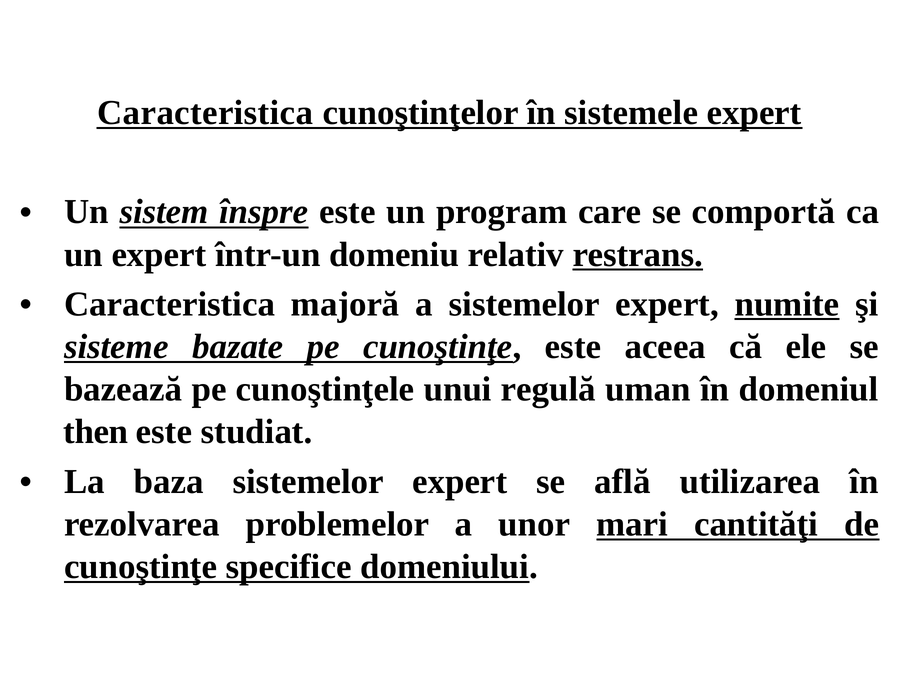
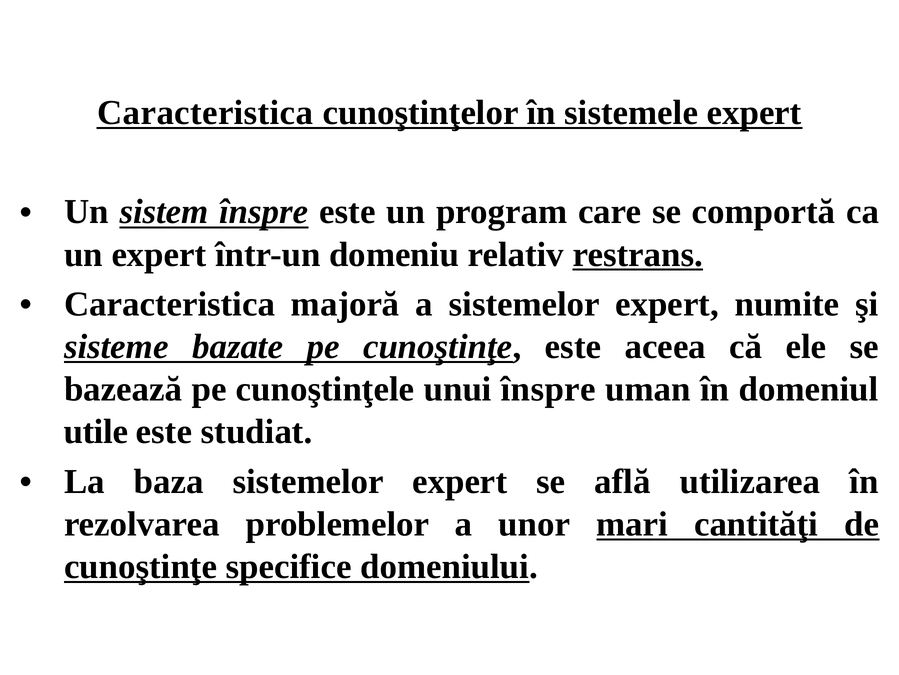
numite underline: present -> none
unui regulă: regulă -> înspre
then: then -> utile
